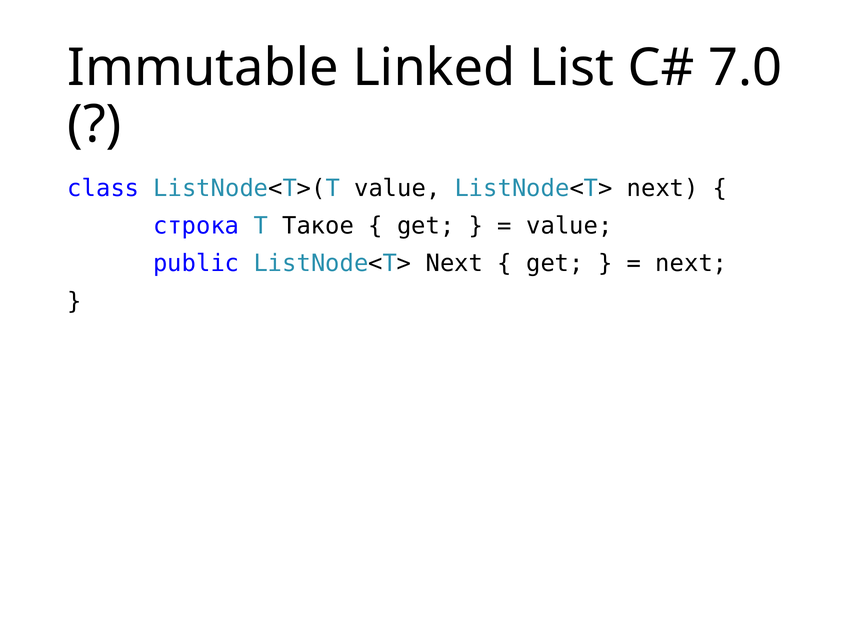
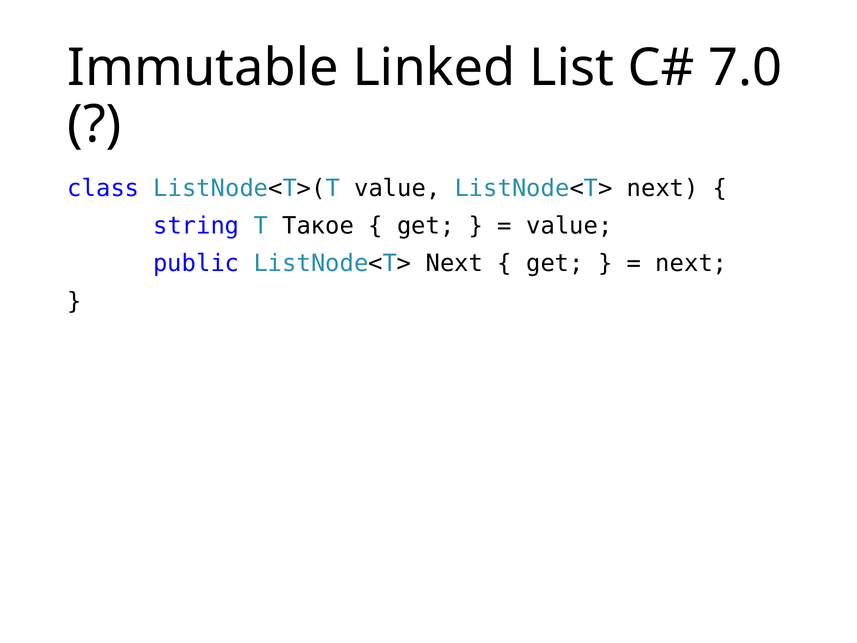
строка: строка -> string
